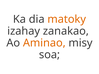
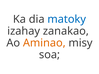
matoky colour: orange -> blue
